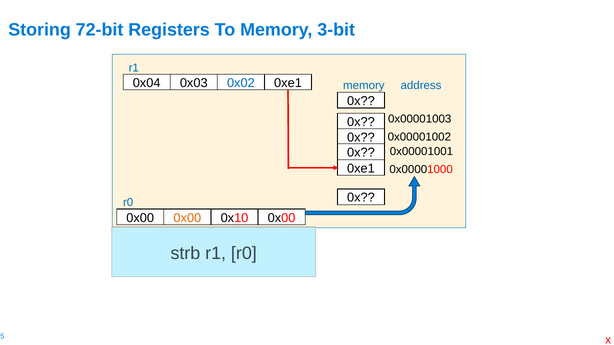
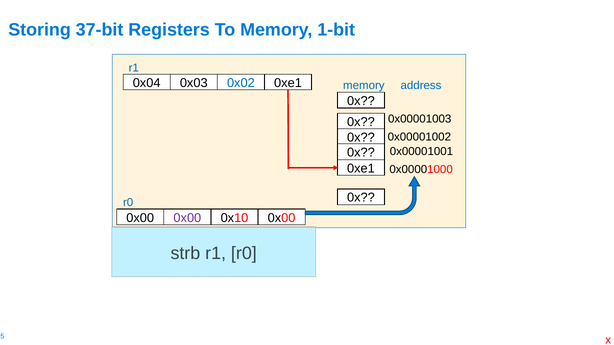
72-bit: 72-bit -> 37-bit
3-bit: 3-bit -> 1-bit
0x00 at (187, 218) colour: orange -> purple
